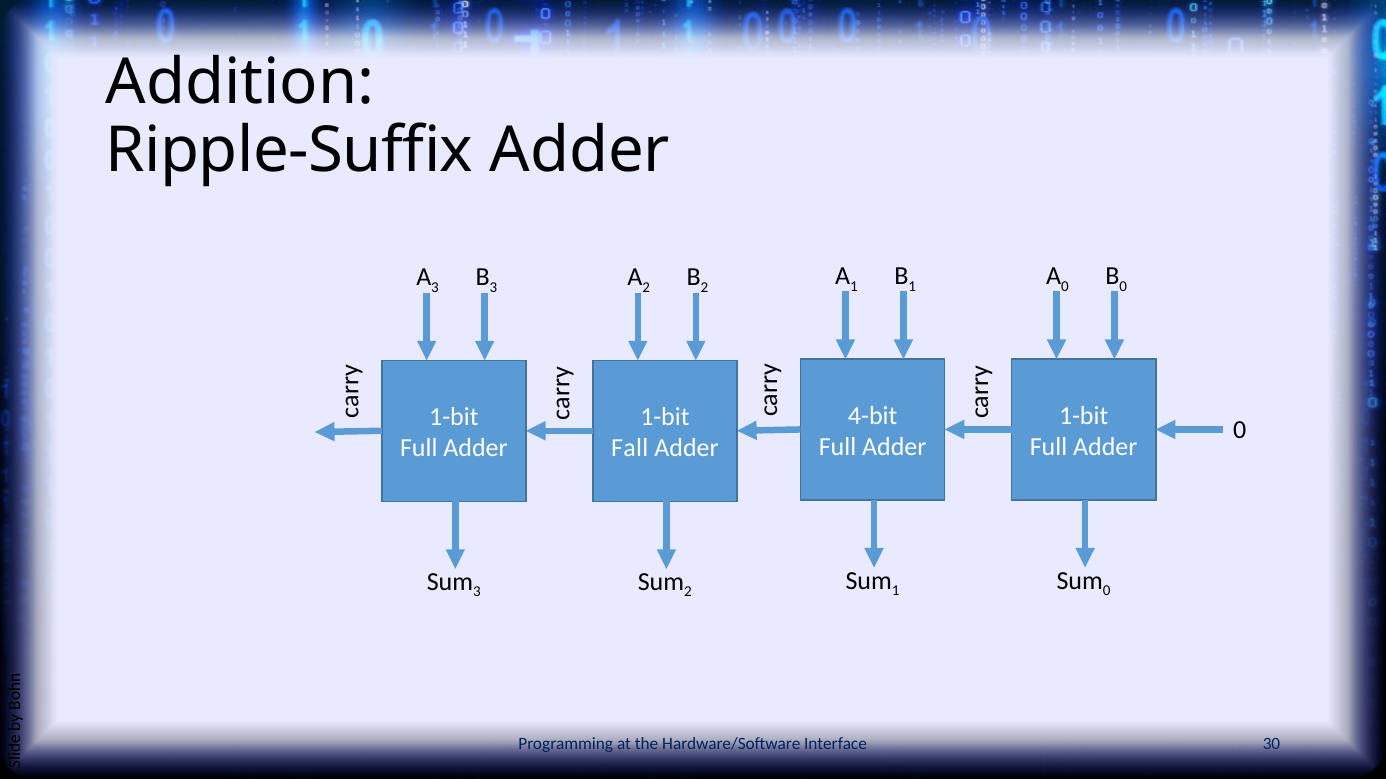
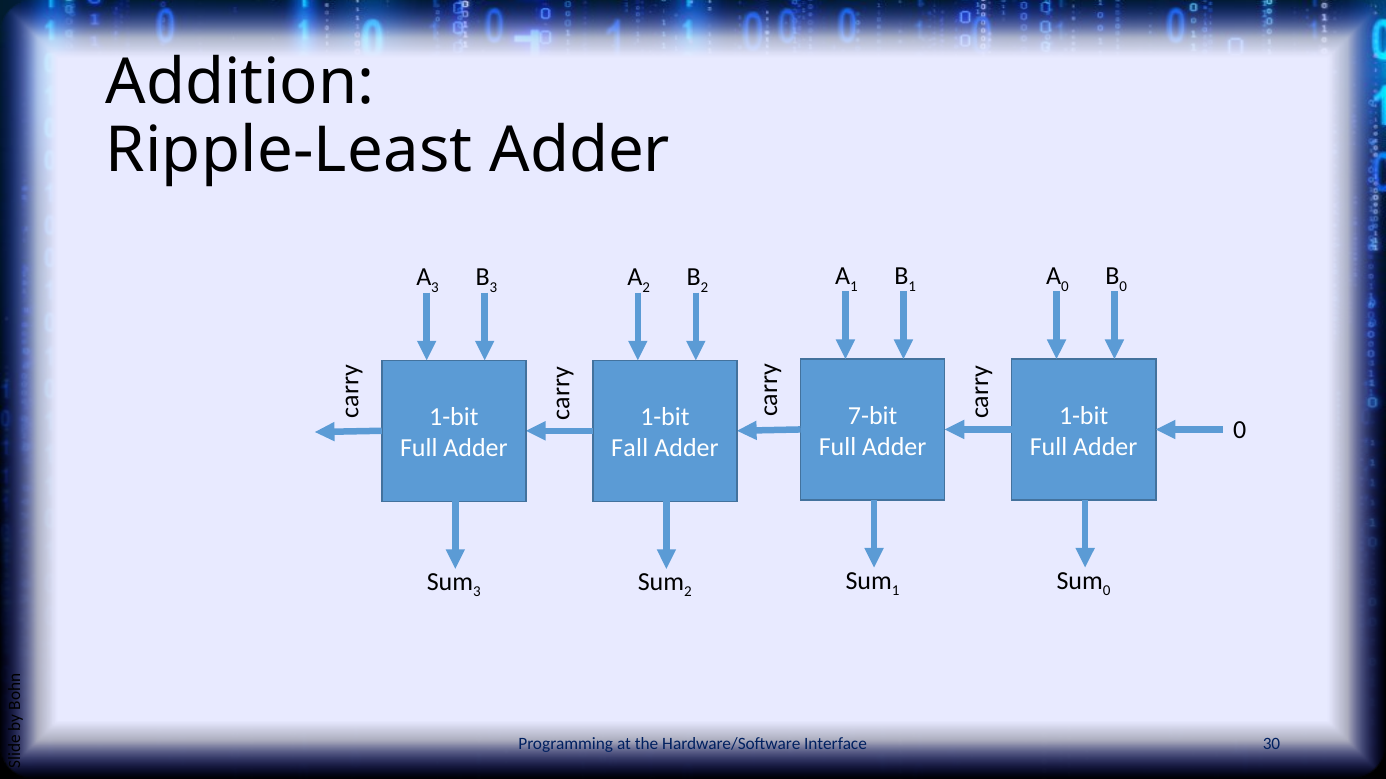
Ripple-Suffix: Ripple-Suffix -> Ripple-Least
4-bit: 4-bit -> 7-bit
